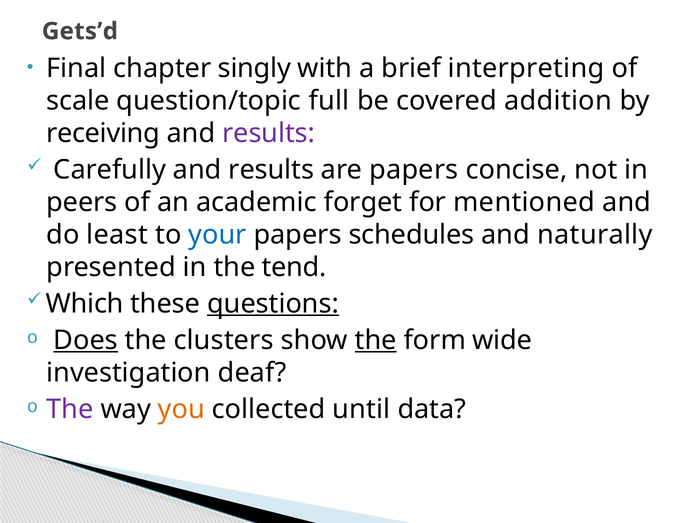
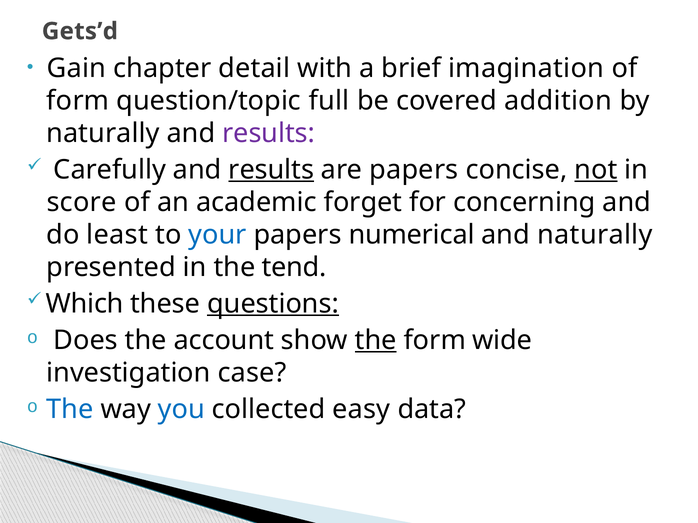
Final: Final -> Gain
singly: singly -> detail
interpreting: interpreting -> imagination
scale at (78, 101): scale -> form
receiving at (103, 133): receiving -> naturally
results at (271, 170) underline: none -> present
not underline: none -> present
peers: peers -> score
mentioned: mentioned -> concerning
schedules: schedules -> numerical
Does underline: present -> none
clusters: clusters -> account
deaf: deaf -> case
The at (70, 410) colour: purple -> blue
you colour: orange -> blue
until: until -> easy
